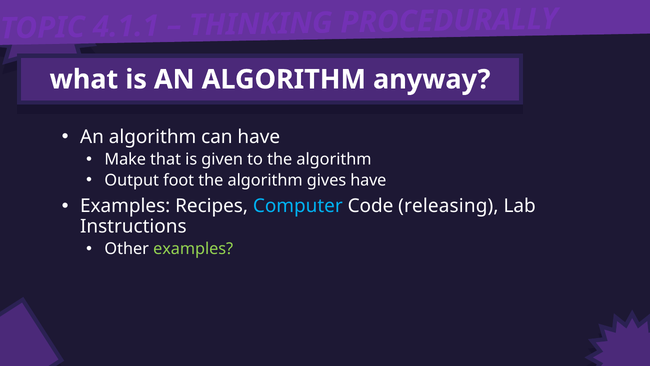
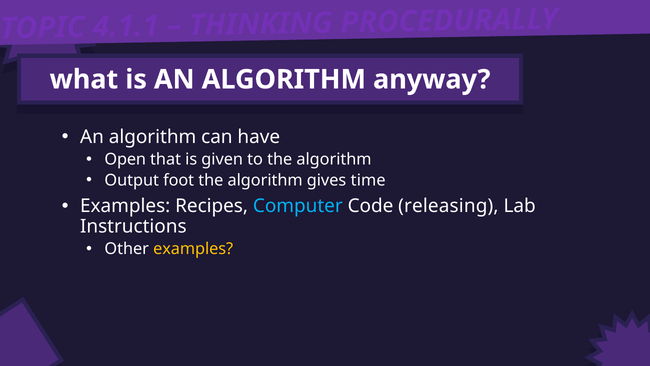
Make: Make -> Open
gives have: have -> time
examples at (193, 249) colour: light green -> yellow
